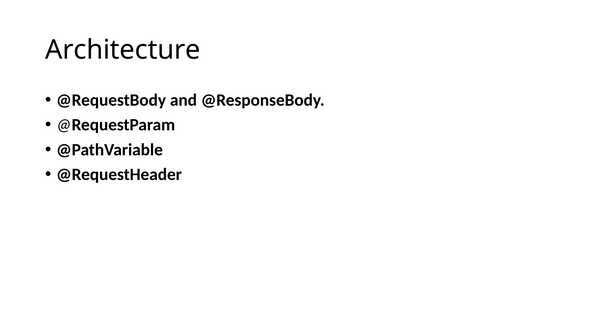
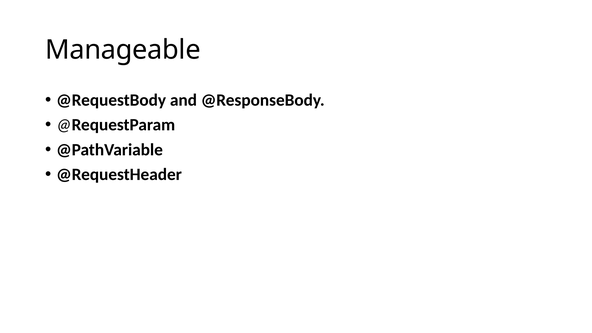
Architecture: Architecture -> Manageable
